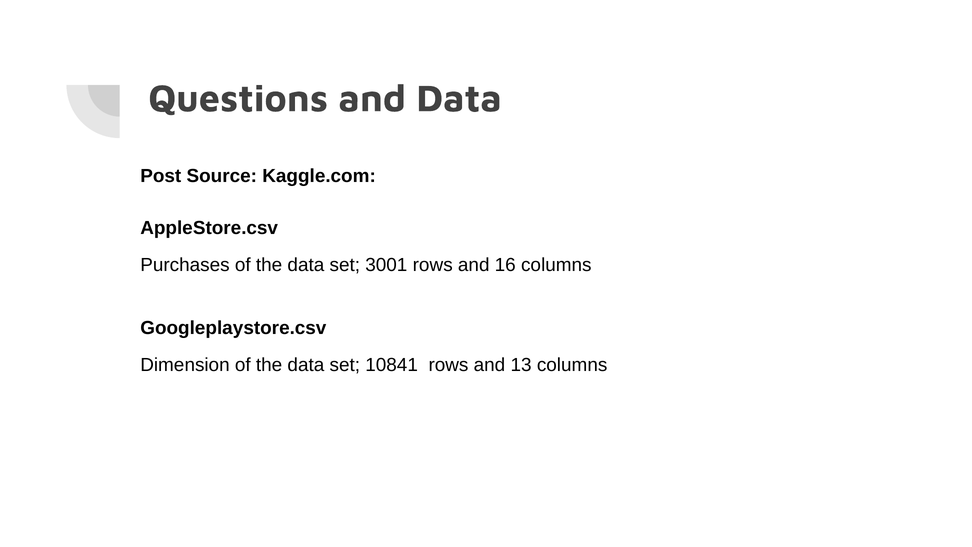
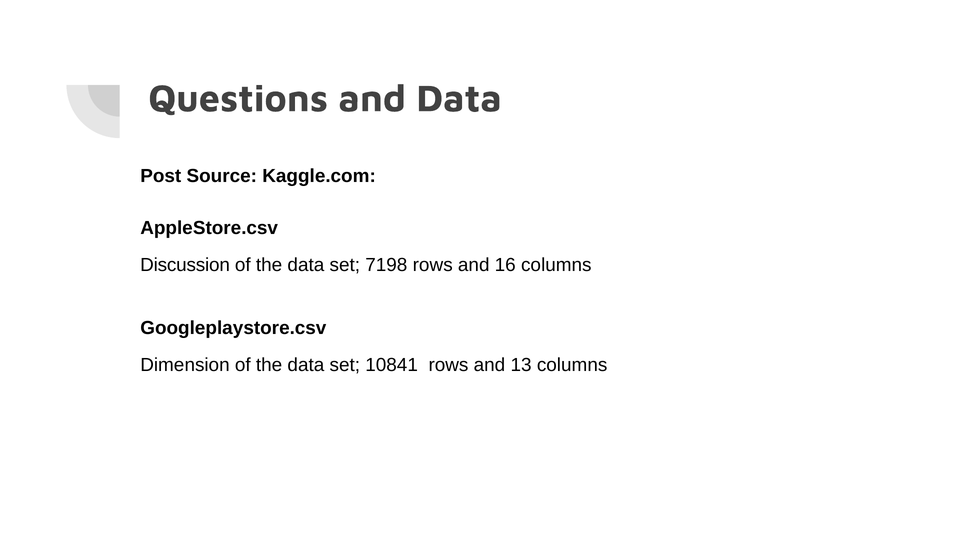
Purchases: Purchases -> Discussion
3001: 3001 -> 7198
